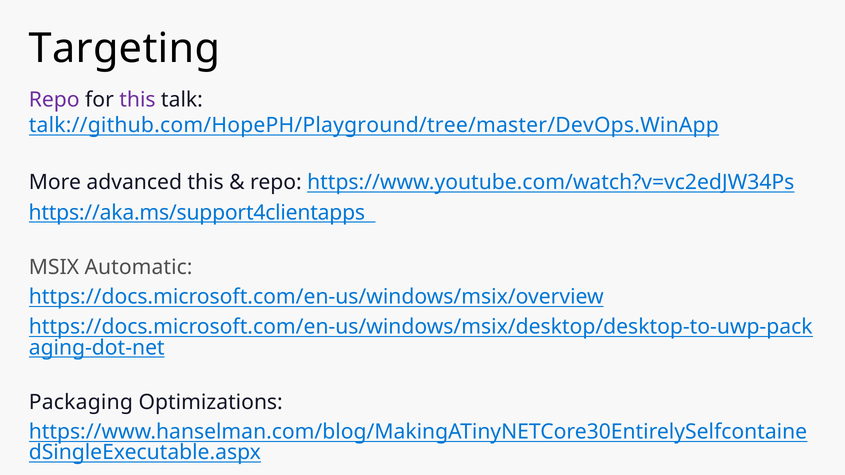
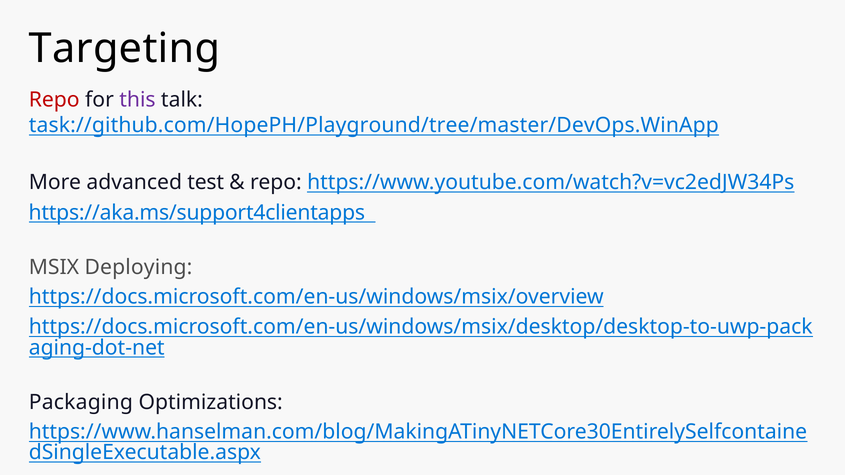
Repo at (54, 100) colour: purple -> red
talk://github.com/HopePH/Playground/tree/master/DevOps.WinApp: talk://github.com/HopePH/Playground/tree/master/DevOps.WinApp -> task://github.com/HopePH/Playground/tree/master/DevOps.WinApp
advanced this: this -> test
Automatic: Automatic -> Deploying
